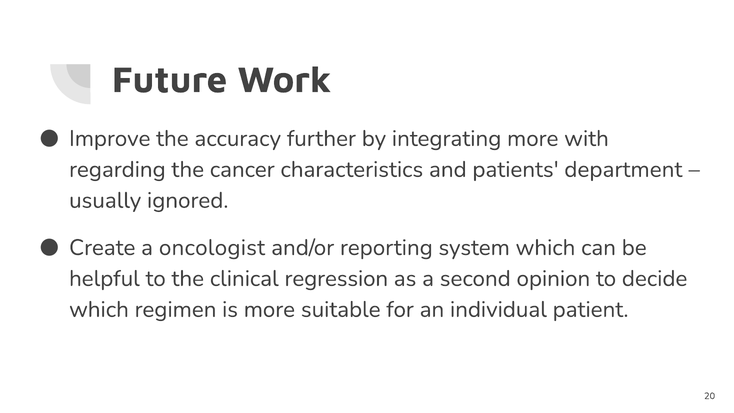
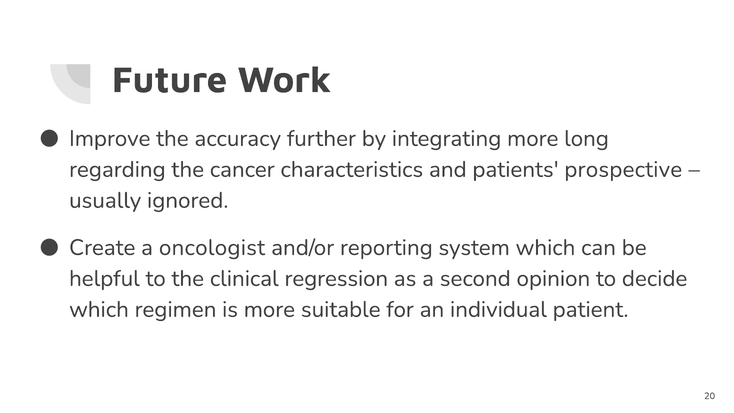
with: with -> long
department: department -> prospective
